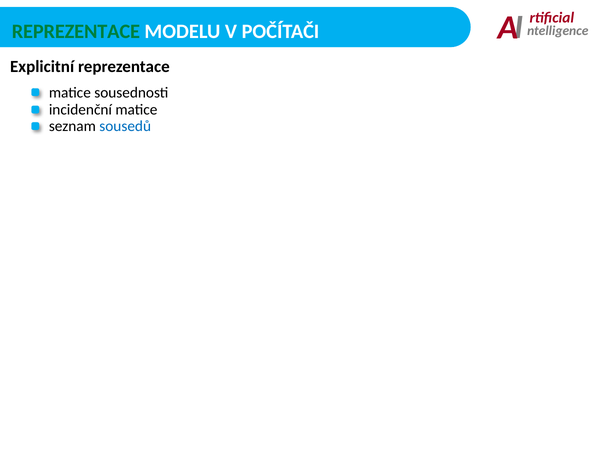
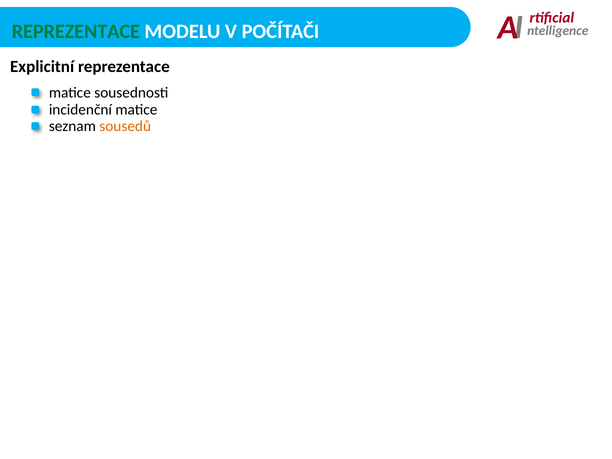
sousedů colour: blue -> orange
